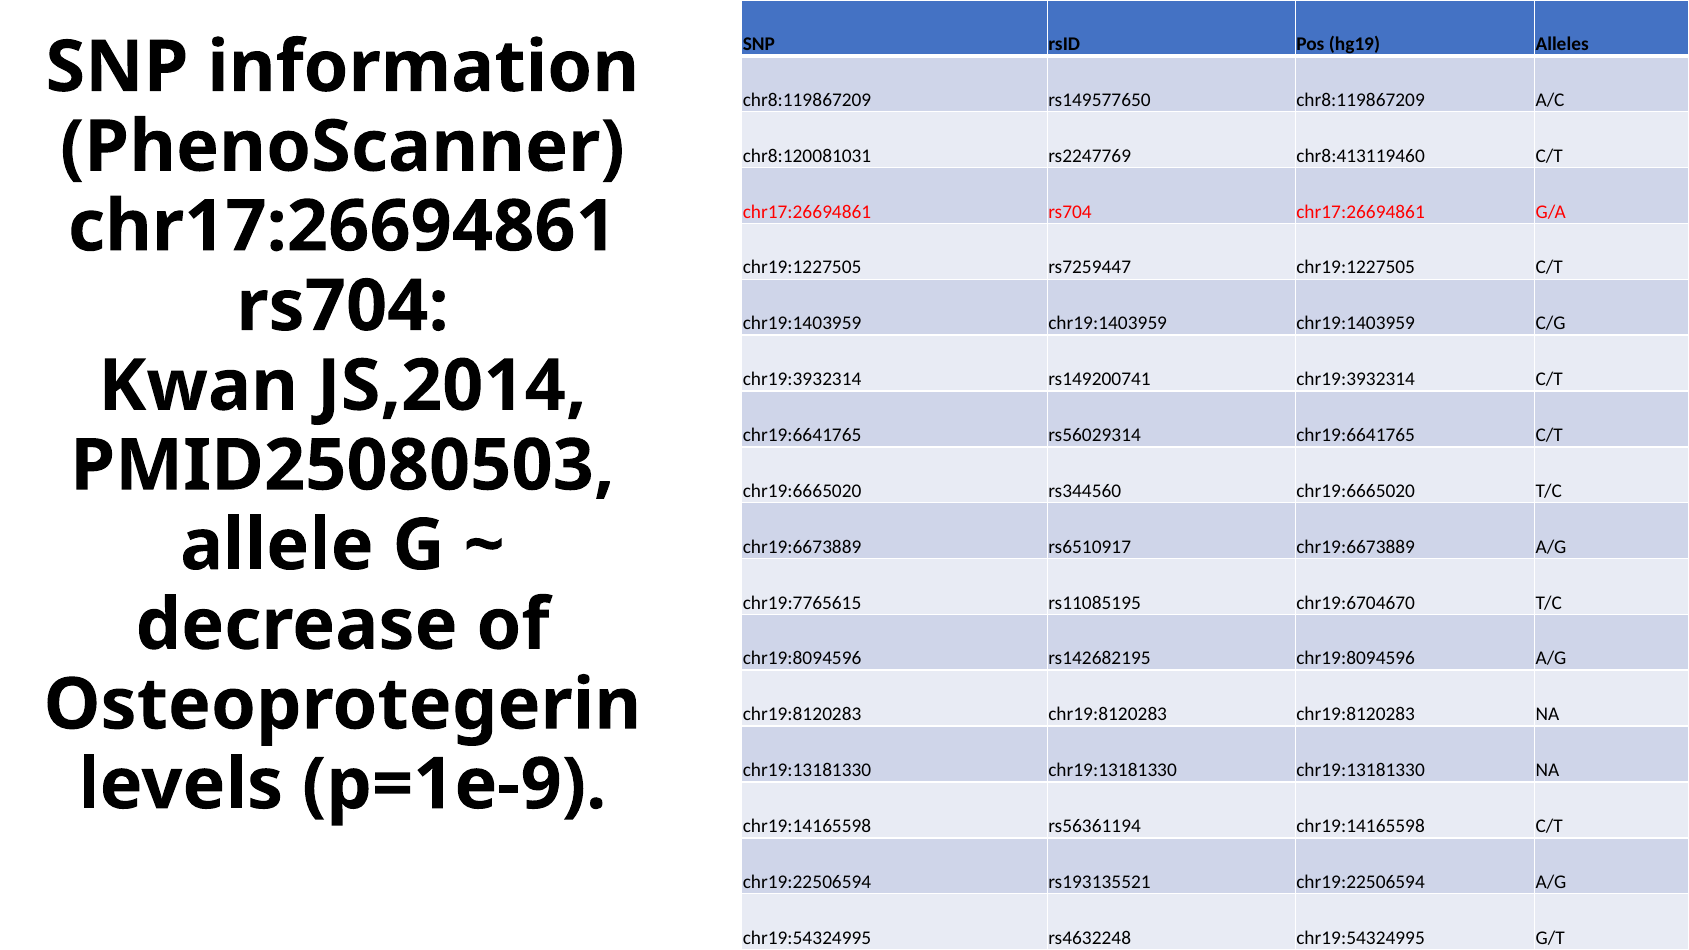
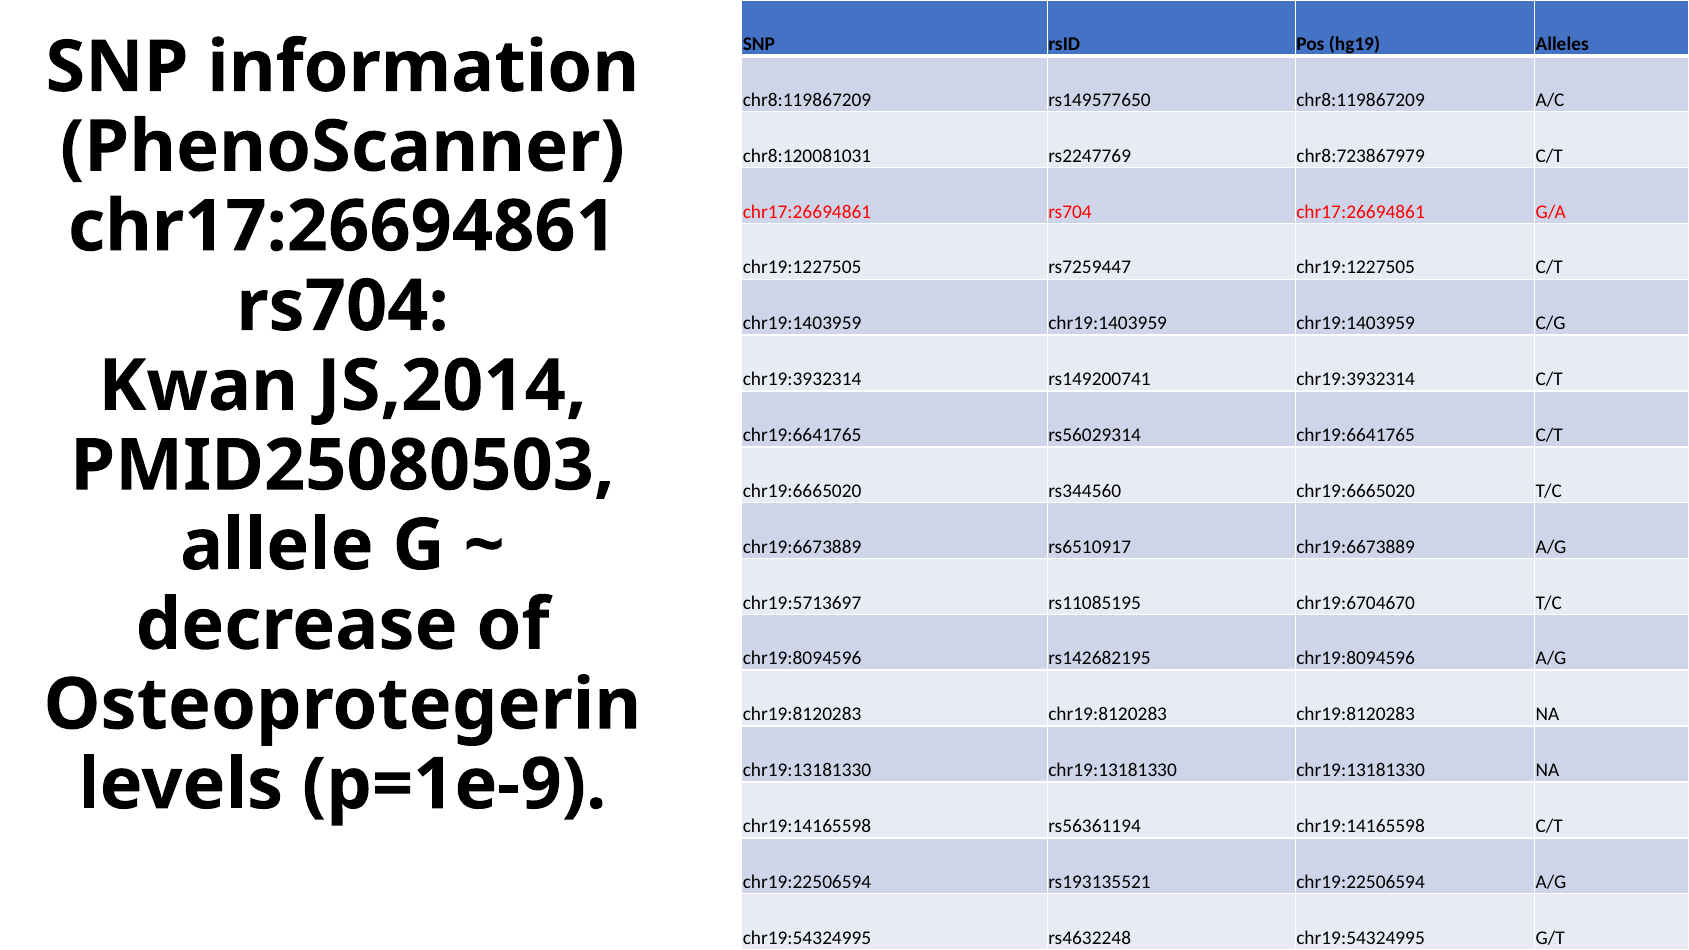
chr8:413119460: chr8:413119460 -> chr8:723867979
chr19:7765615: chr19:7765615 -> chr19:5713697
